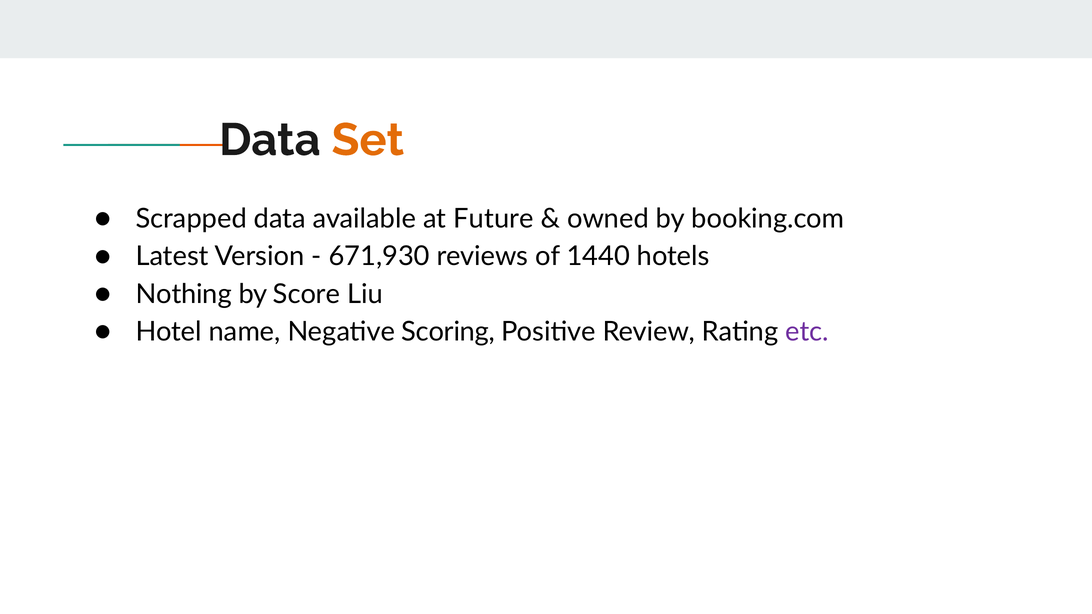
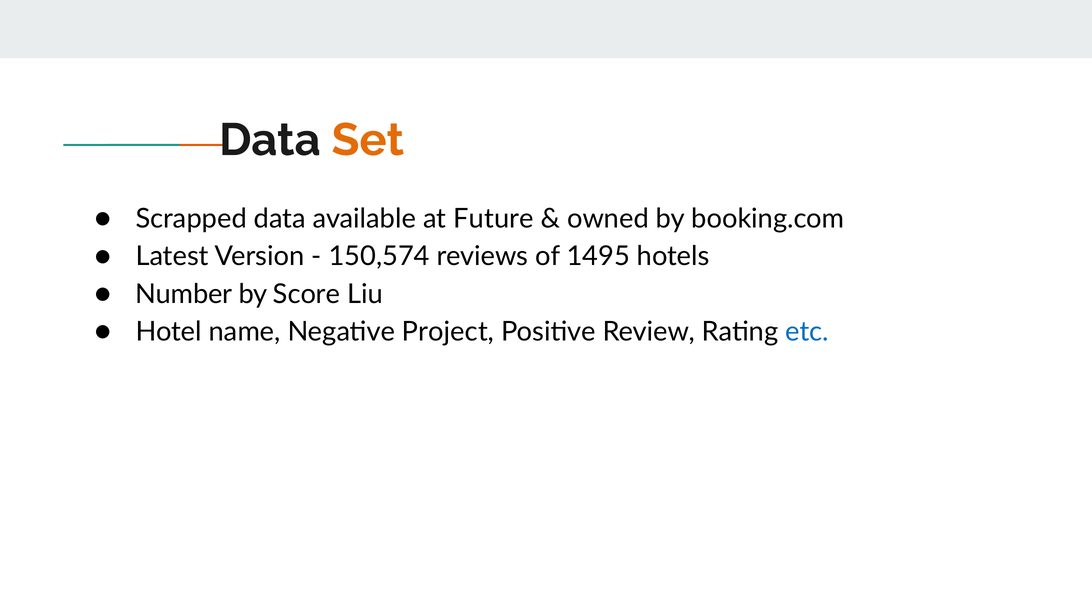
671,930: 671,930 -> 150,574
1440: 1440 -> 1495
Nothing: Nothing -> Number
Scoring: Scoring -> Project
etc colour: purple -> blue
